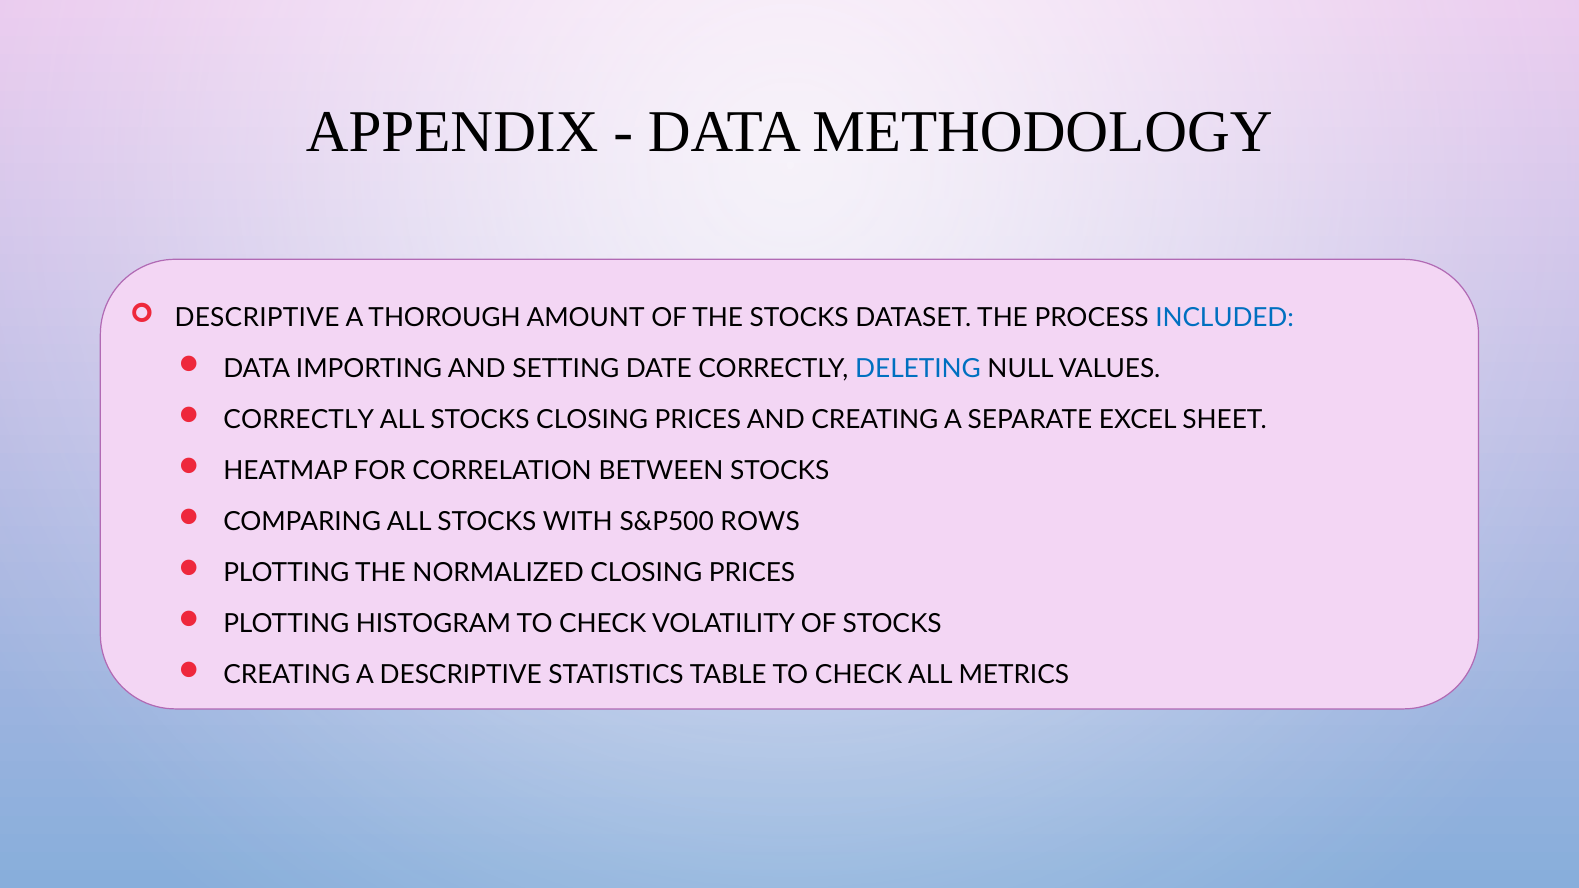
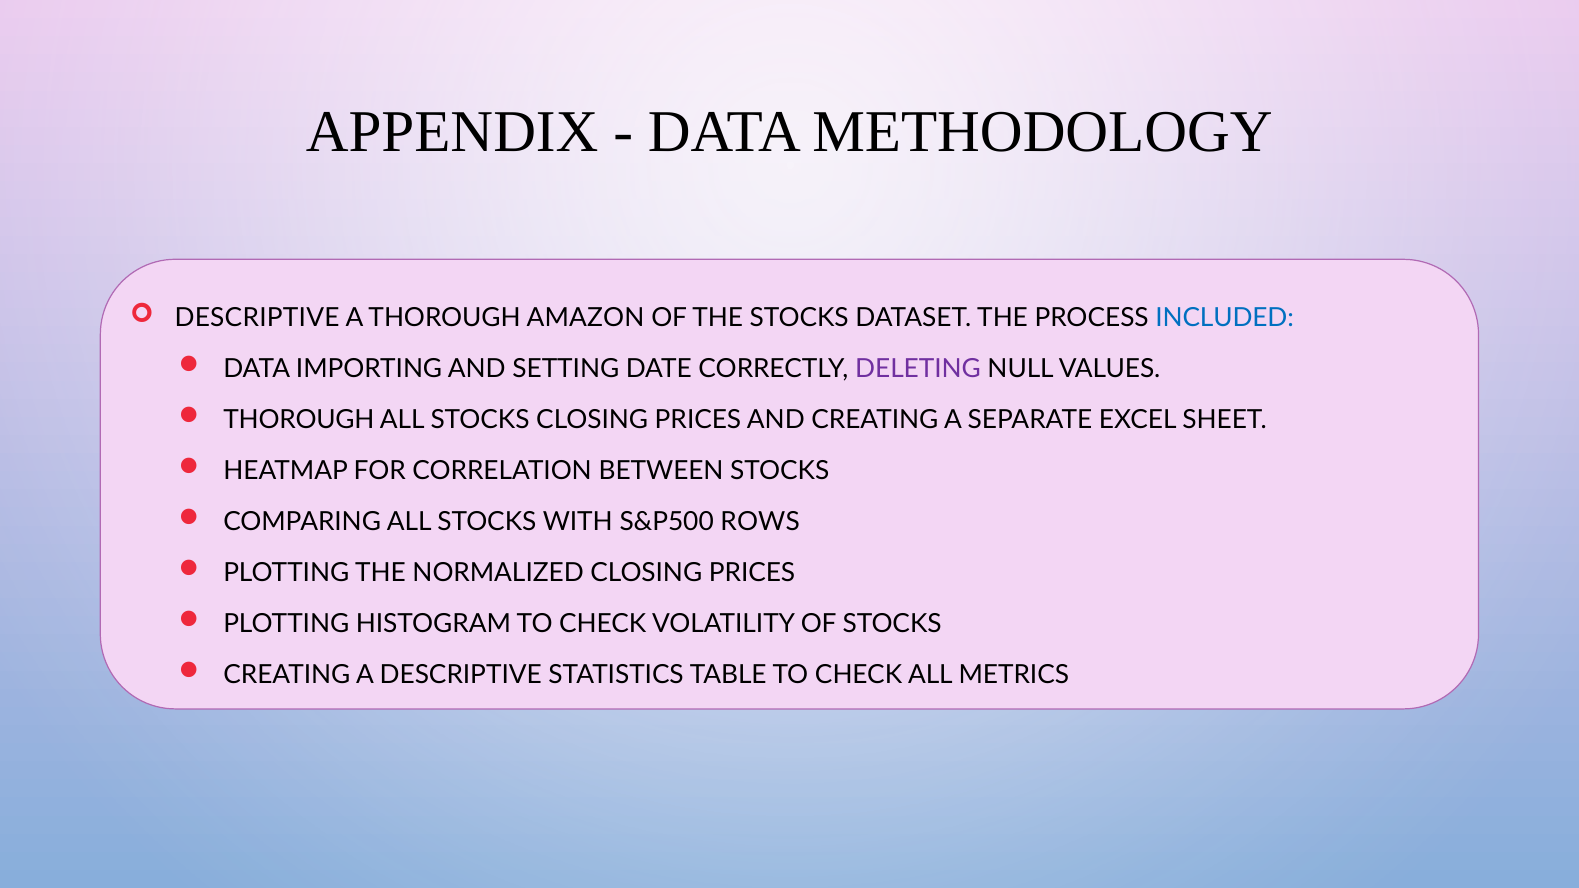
AMOUNT: AMOUNT -> AMAZON
DELETING colour: blue -> purple
CORRECTLY at (299, 420): CORRECTLY -> THOROUGH
